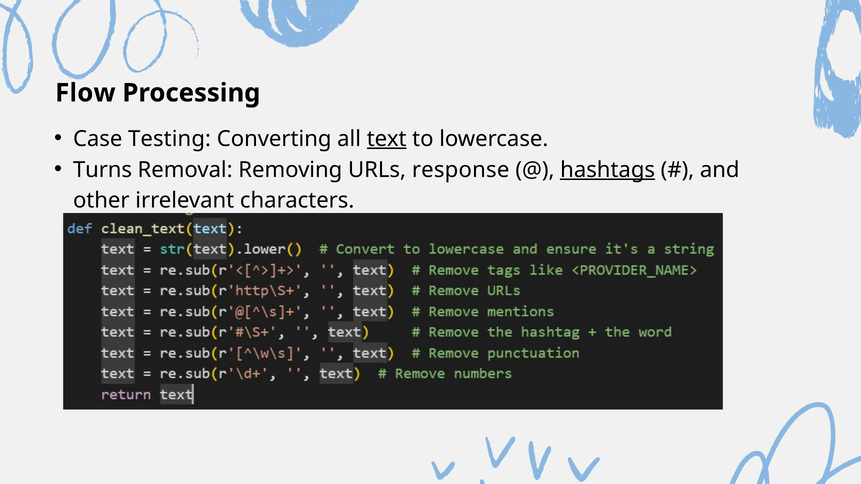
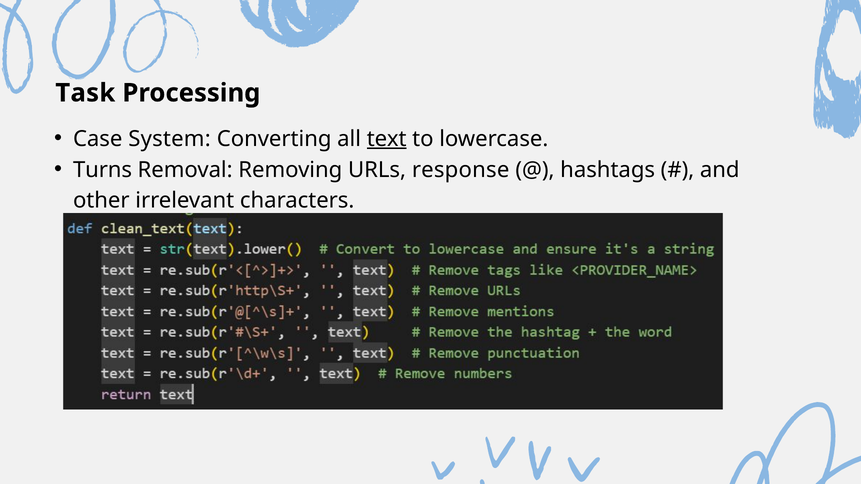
Flow: Flow -> Task
Testing: Testing -> System
hashtags underline: present -> none
